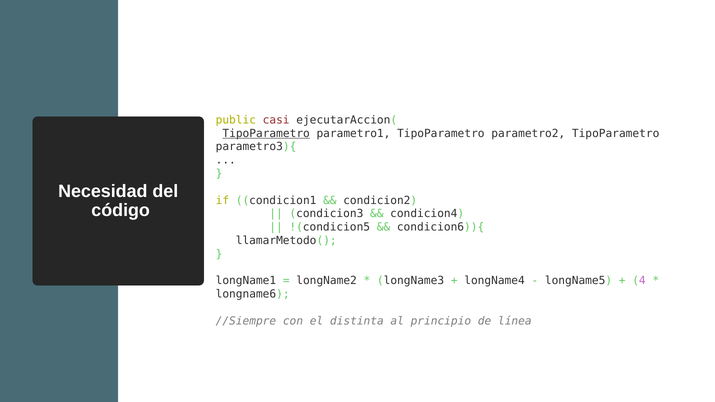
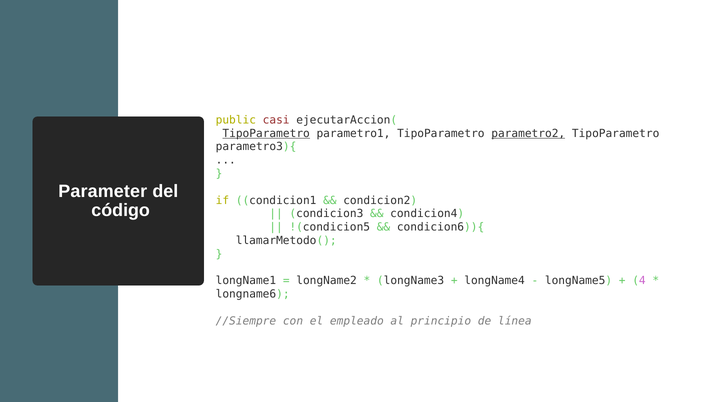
parametro2 underline: none -> present
Necesidad: Necesidad -> Parameter
distinta: distinta -> empleado
